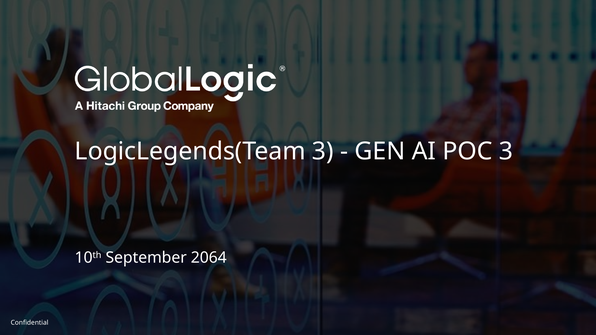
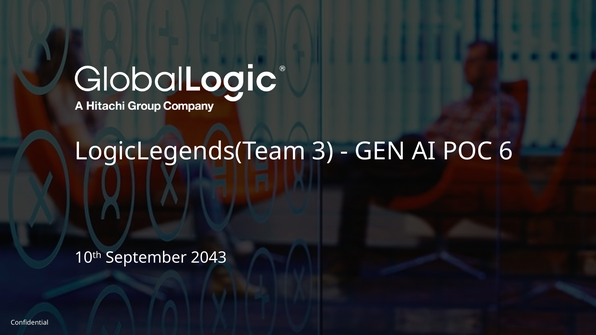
POC 3: 3 -> 6
2064: 2064 -> 2043
